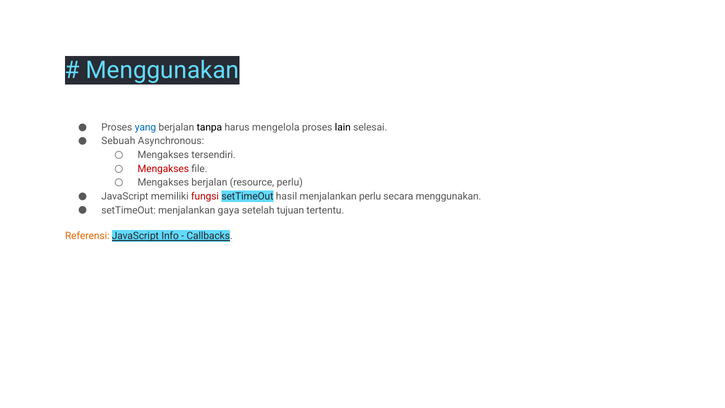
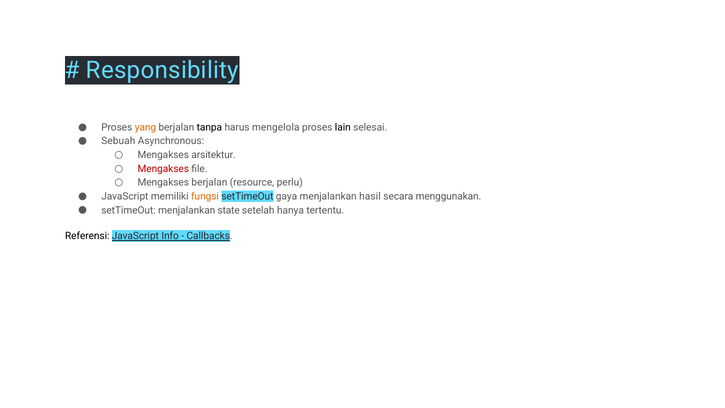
Menggunakan at (162, 70): Menggunakan -> Responsibility
yang colour: blue -> orange
tersendiri: tersendiri -> arsitektur
fungsi colour: red -> orange
hasil: hasil -> gaya
menjalankan perlu: perlu -> hasil
gaya: gaya -> state
tujuan: tujuan -> hanya
Referensi colour: orange -> black
